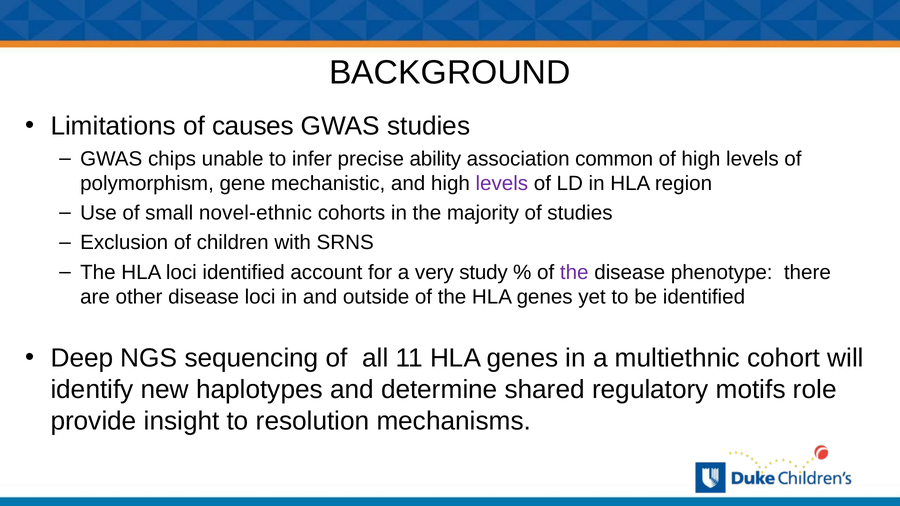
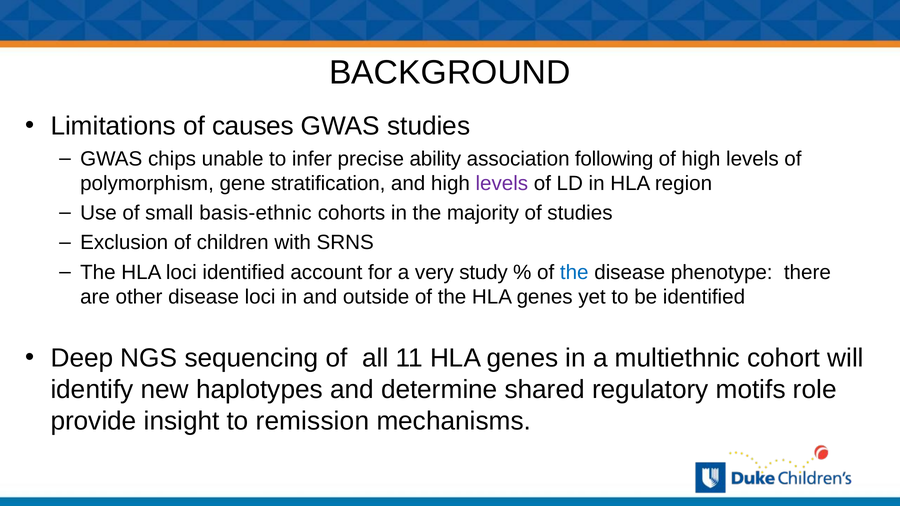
common: common -> following
mechanistic: mechanistic -> stratification
novel-ethnic: novel-ethnic -> basis-ethnic
the at (574, 272) colour: purple -> blue
resolution: resolution -> remission
